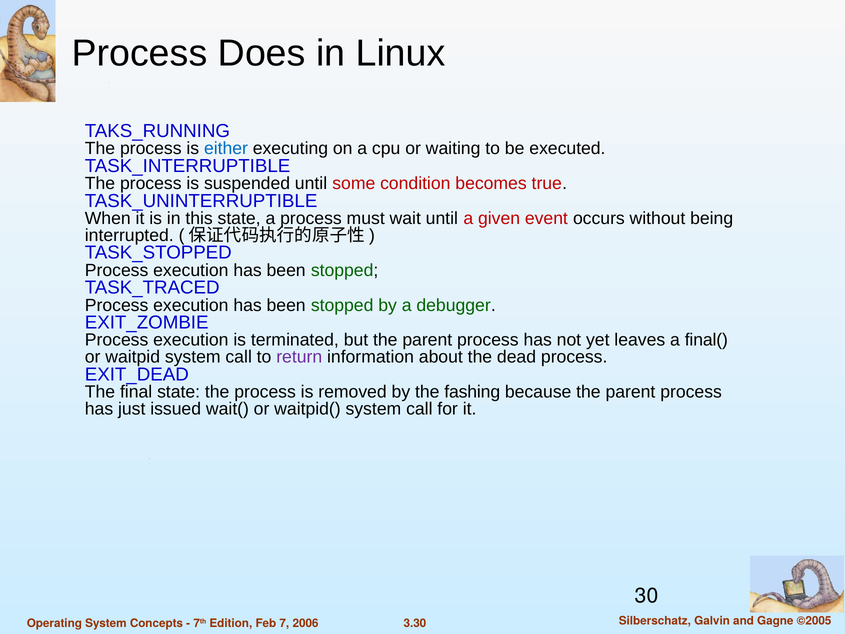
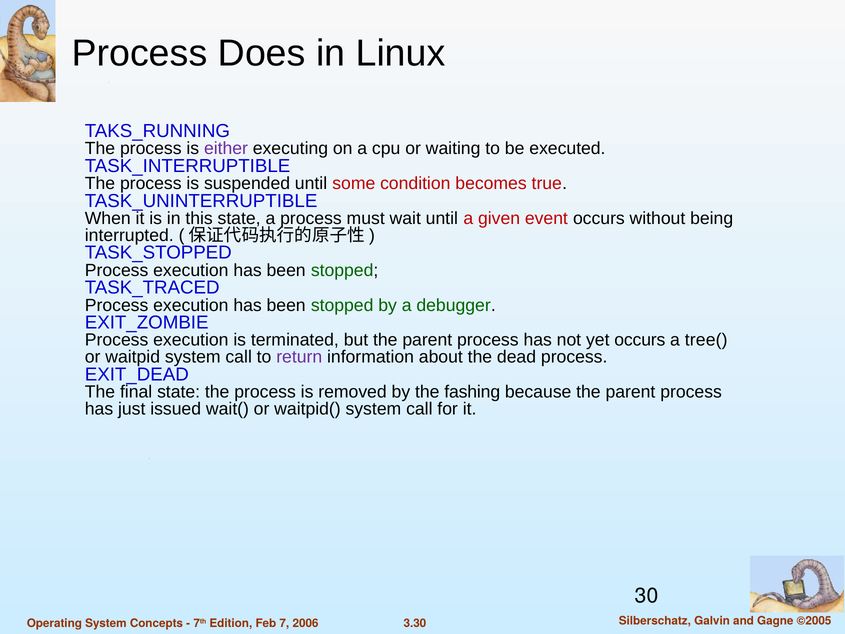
either colour: blue -> purple
yet leaves: leaves -> occurs
final(: final( -> tree(
